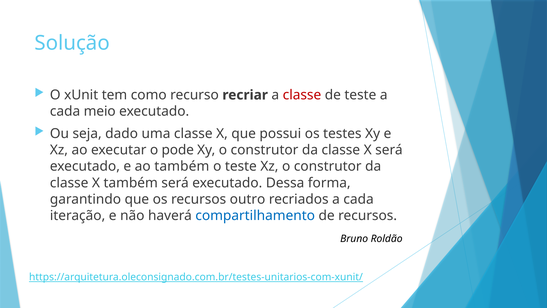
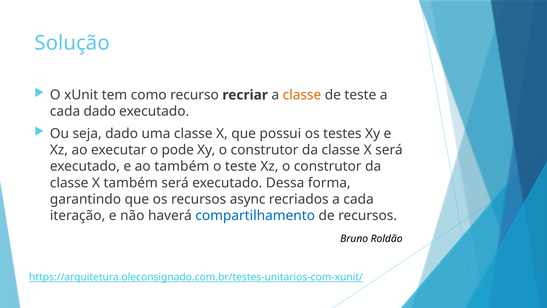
classe at (302, 95) colour: red -> orange
cada meio: meio -> dado
outro: outro -> async
